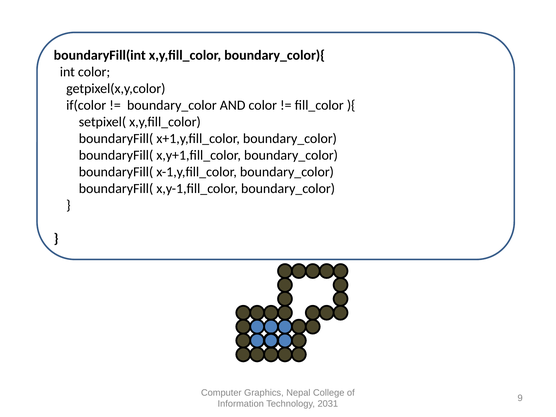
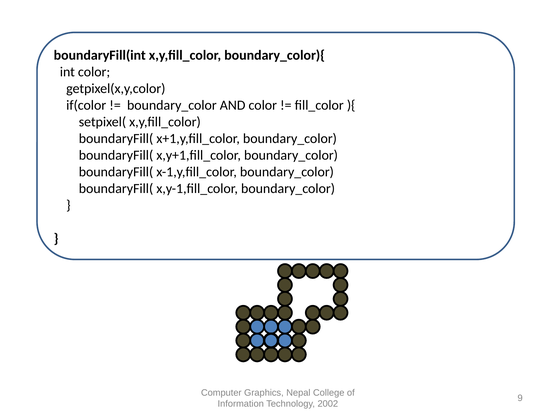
2031: 2031 -> 2002
